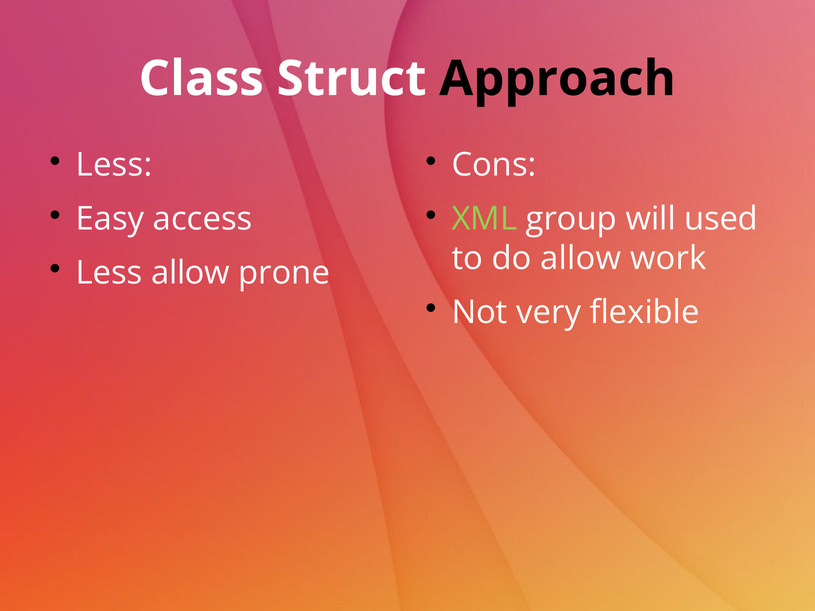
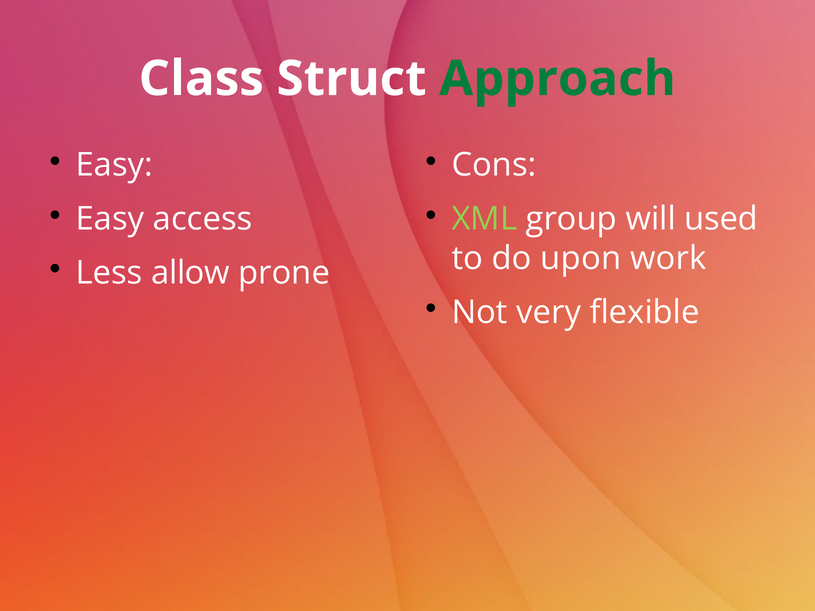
Approach colour: black -> green
Less at (114, 165): Less -> Easy
do allow: allow -> upon
